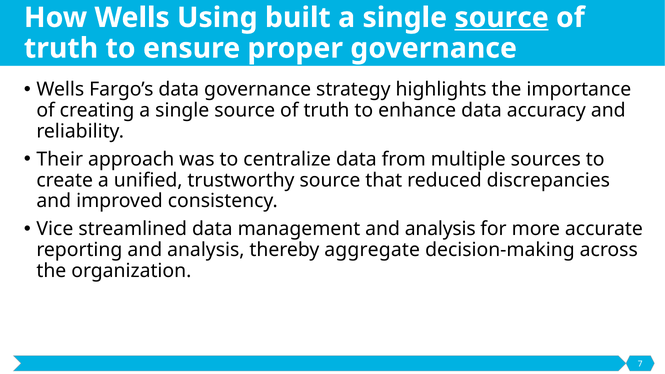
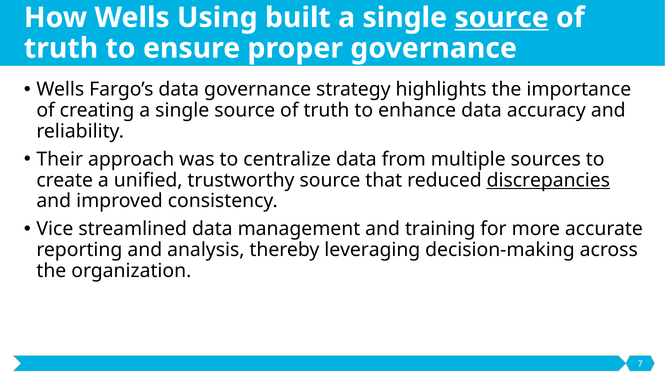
discrepancies underline: none -> present
management and analysis: analysis -> training
aggregate: aggregate -> leveraging
